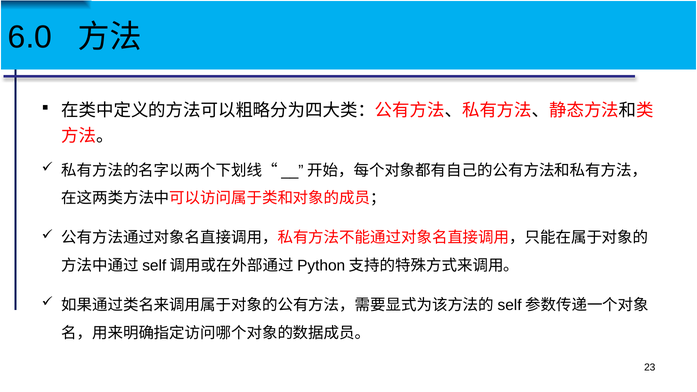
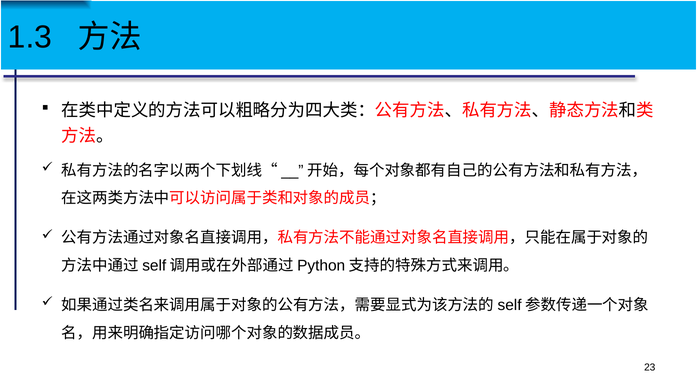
6.0: 6.0 -> 1.3
